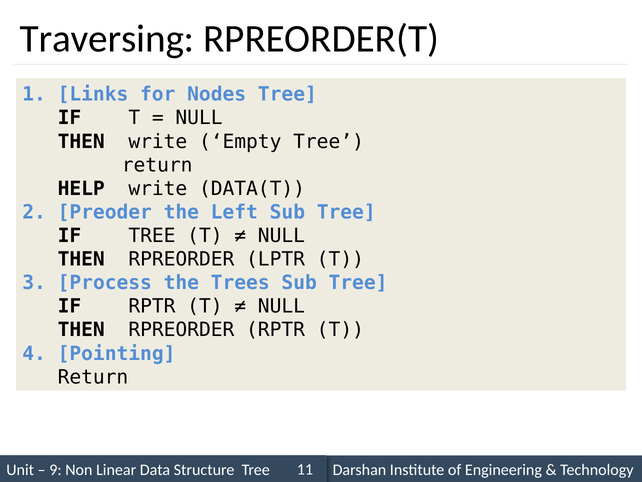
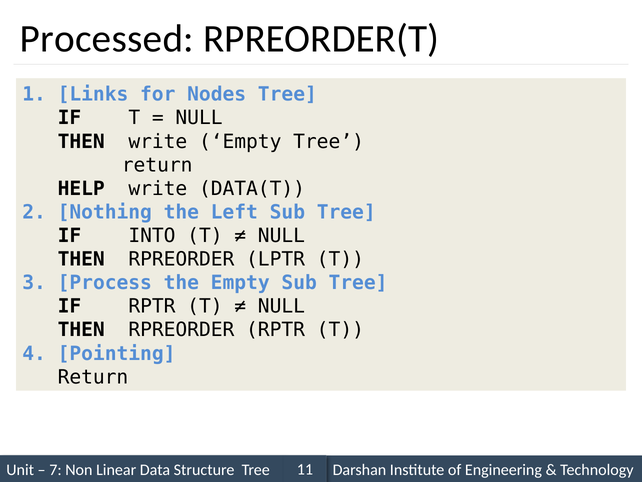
Traversing: Traversing -> Processed
Preoder: Preoder -> Nothing
IF TREE: TREE -> INTO
the Trees: Trees -> Empty
9: 9 -> 7
